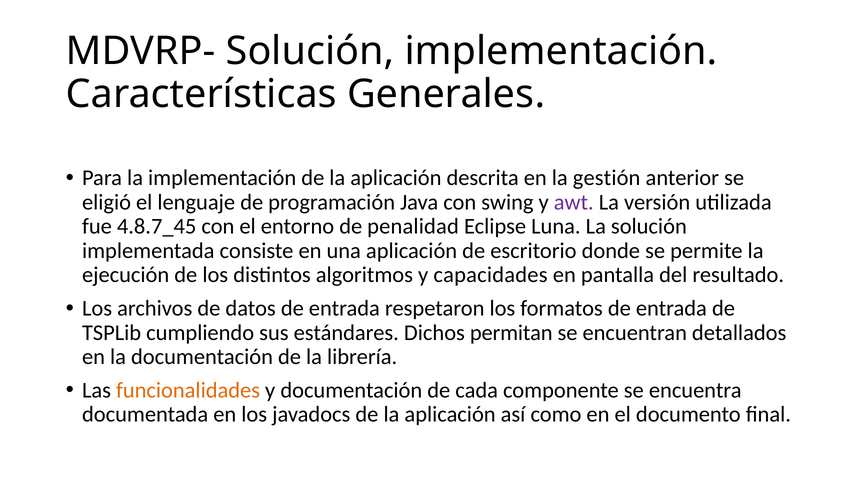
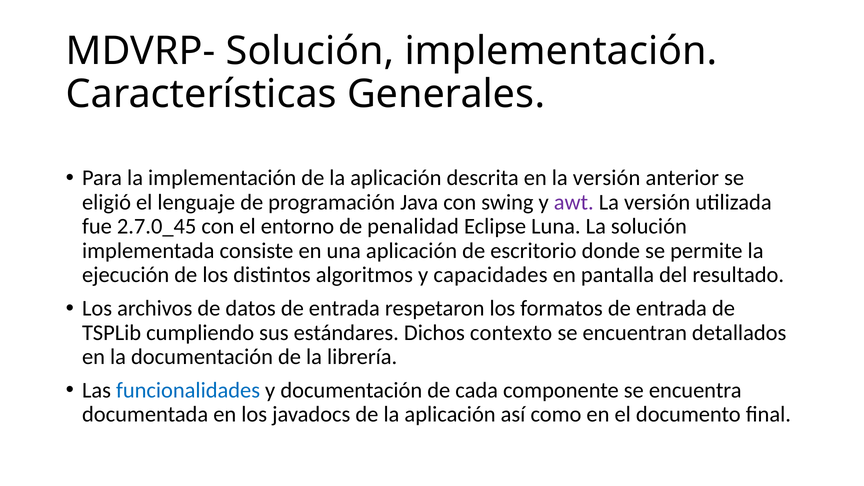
en la gestión: gestión -> versión
4.8.7_45: 4.8.7_45 -> 2.7.0_45
permitan: permitan -> contexto
funcionalidades colour: orange -> blue
